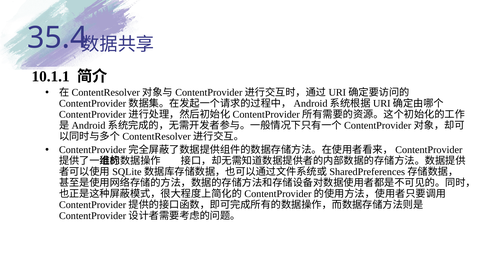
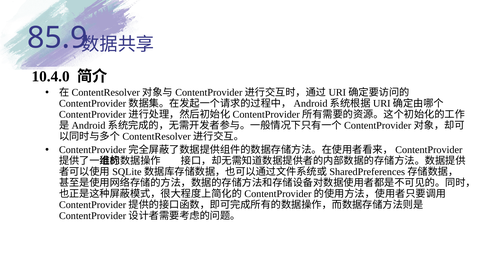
35.4: 35.4 -> 85.9
10.1.1: 10.1.1 -> 10.4.0
